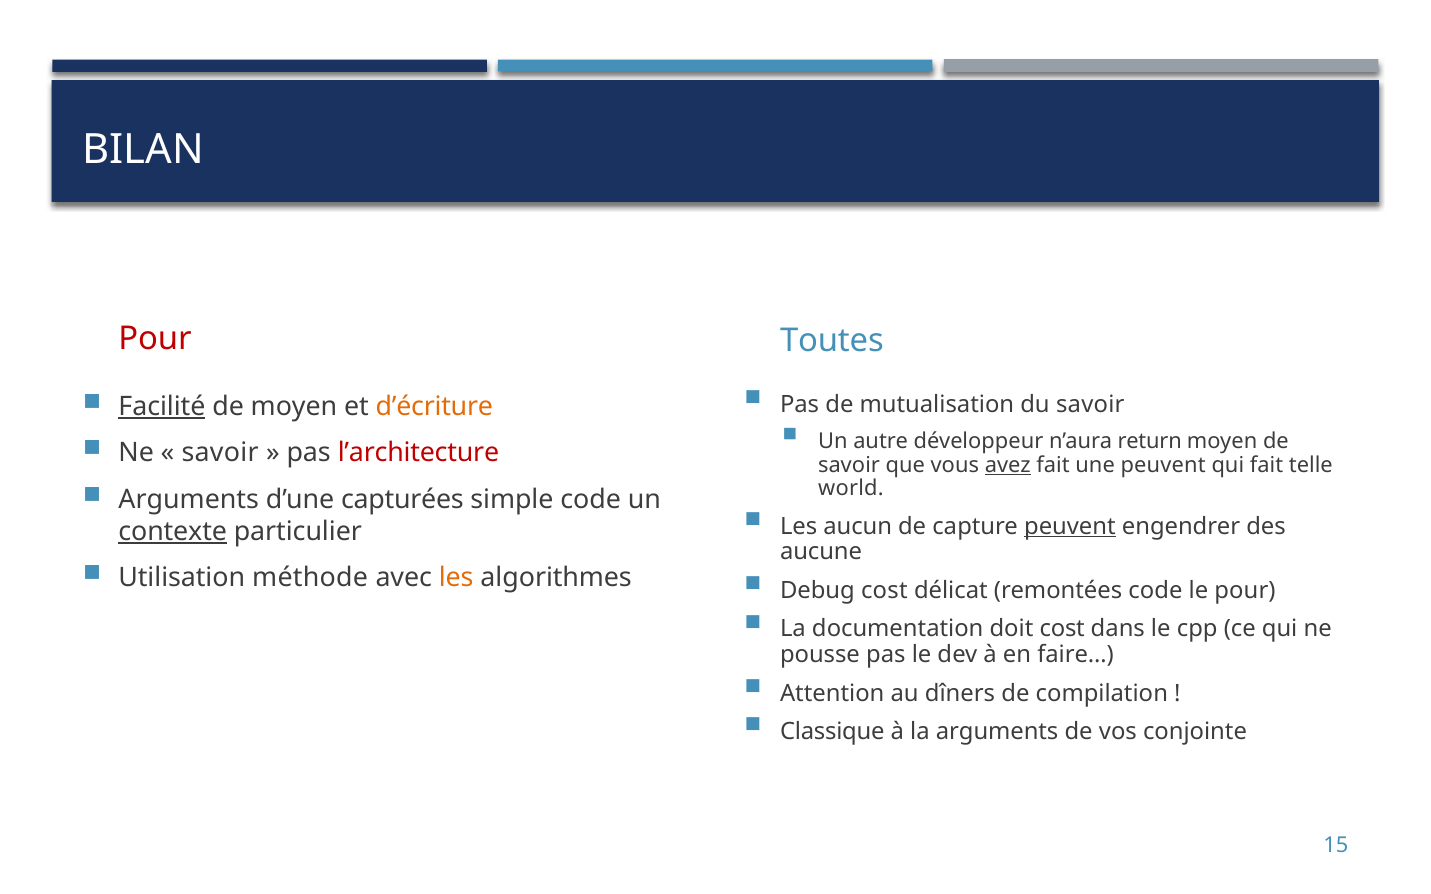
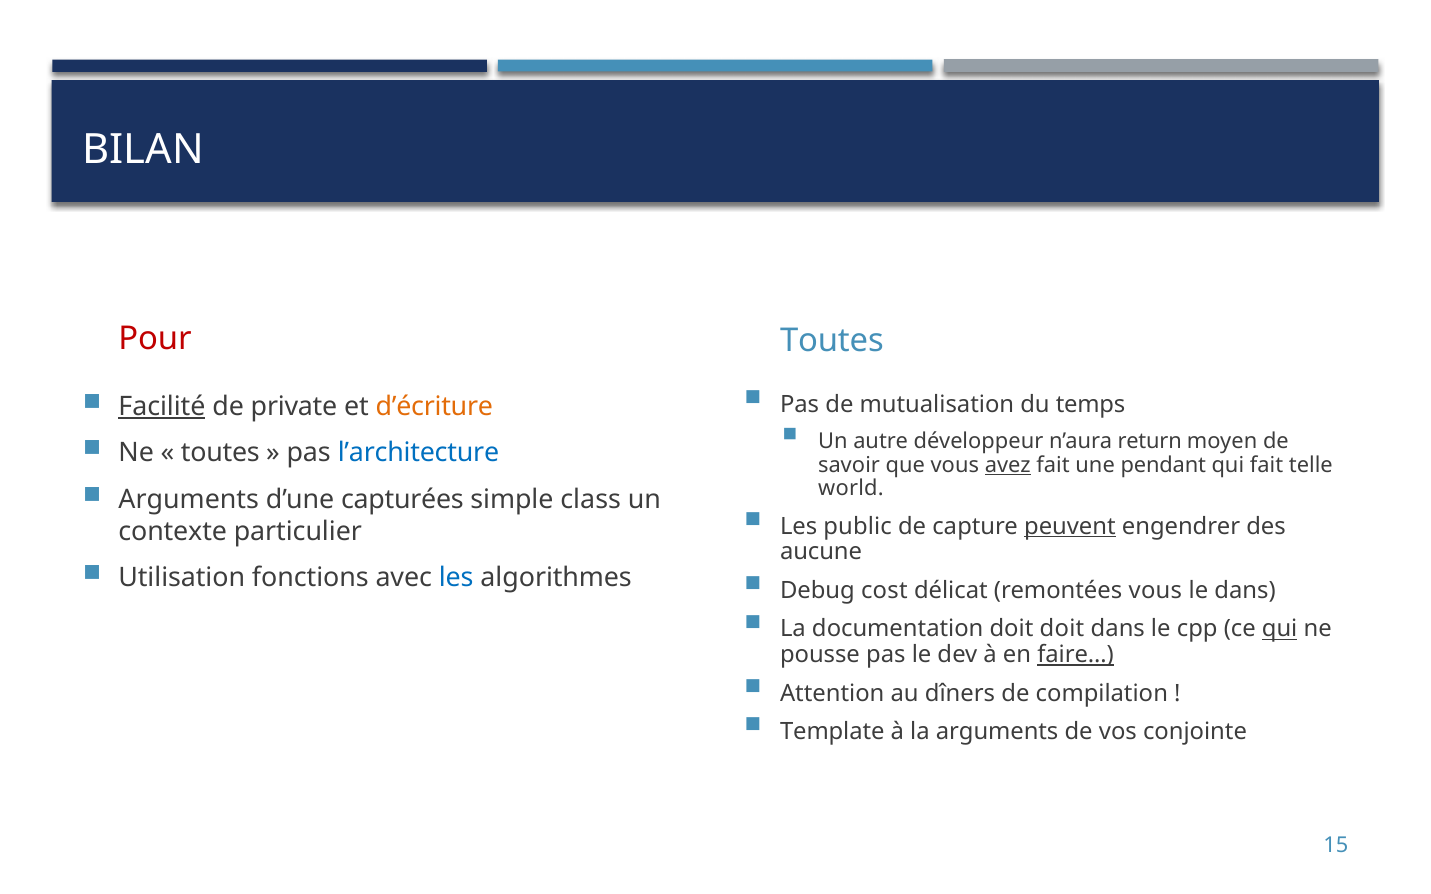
du savoir: savoir -> temps
de moyen: moyen -> private
savoir at (220, 453): savoir -> toutes
l’architecture colour: red -> blue
une peuvent: peuvent -> pendant
simple code: code -> class
aucun: aucun -> public
contexte underline: present -> none
méthode: méthode -> fonctions
les at (456, 578) colour: orange -> blue
remontées code: code -> vous
le pour: pour -> dans
doit cost: cost -> doit
qui at (1280, 629) underline: none -> present
faire… underline: none -> present
Classique: Classique -> Template
